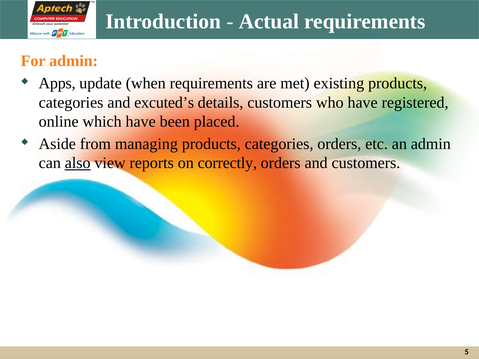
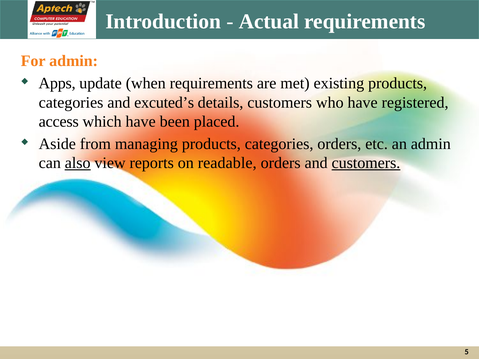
online: online -> access
correctly: correctly -> readable
customers at (366, 163) underline: none -> present
